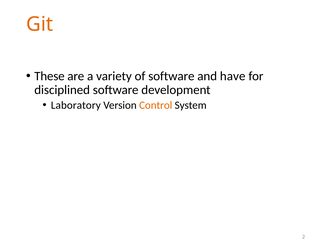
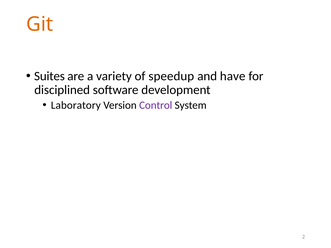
These: These -> Suites
of software: software -> speedup
Control colour: orange -> purple
